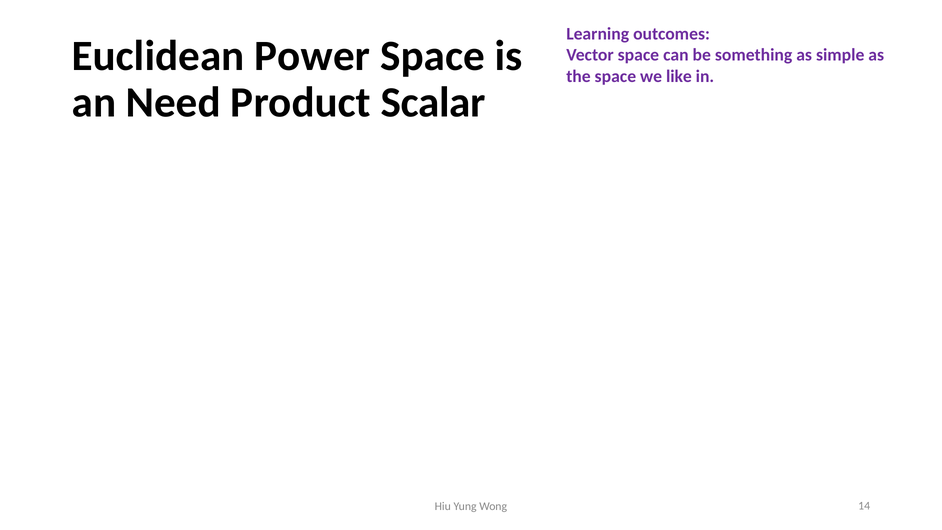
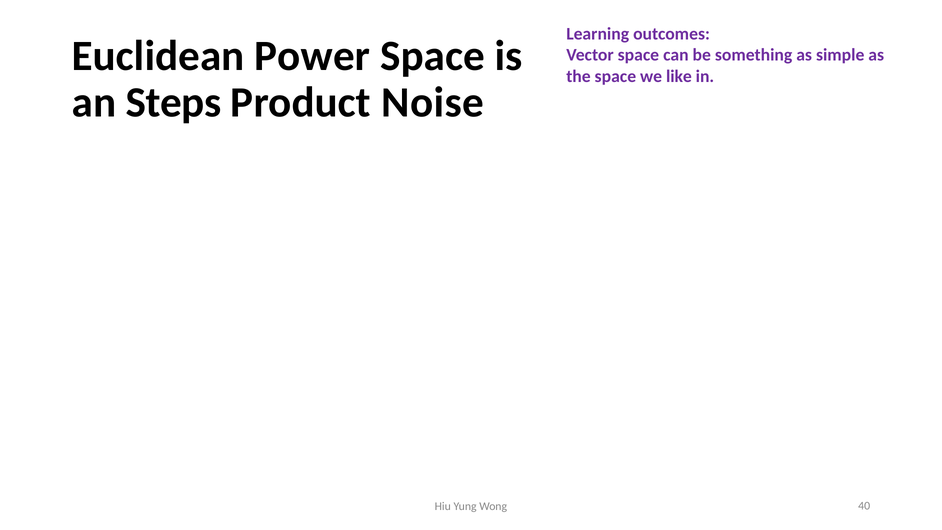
Need: Need -> Steps
Scalar: Scalar -> Noise
14: 14 -> 40
